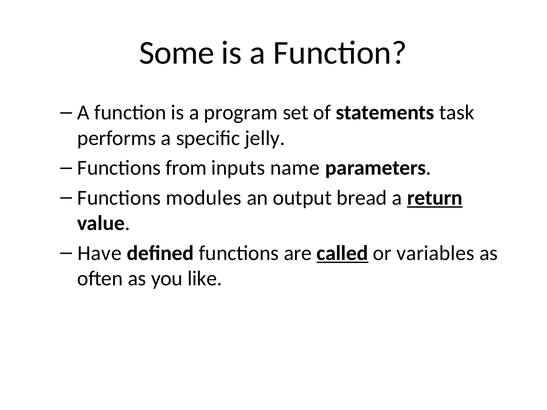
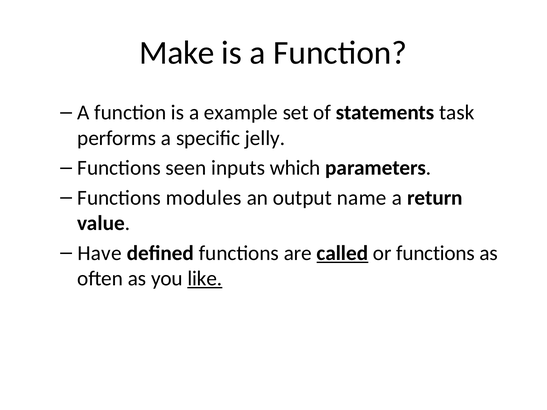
Some: Some -> Make
program: program -> example
from: from -> seen
name: name -> which
bread: bread -> name
return underline: present -> none
or variables: variables -> functions
like underline: none -> present
